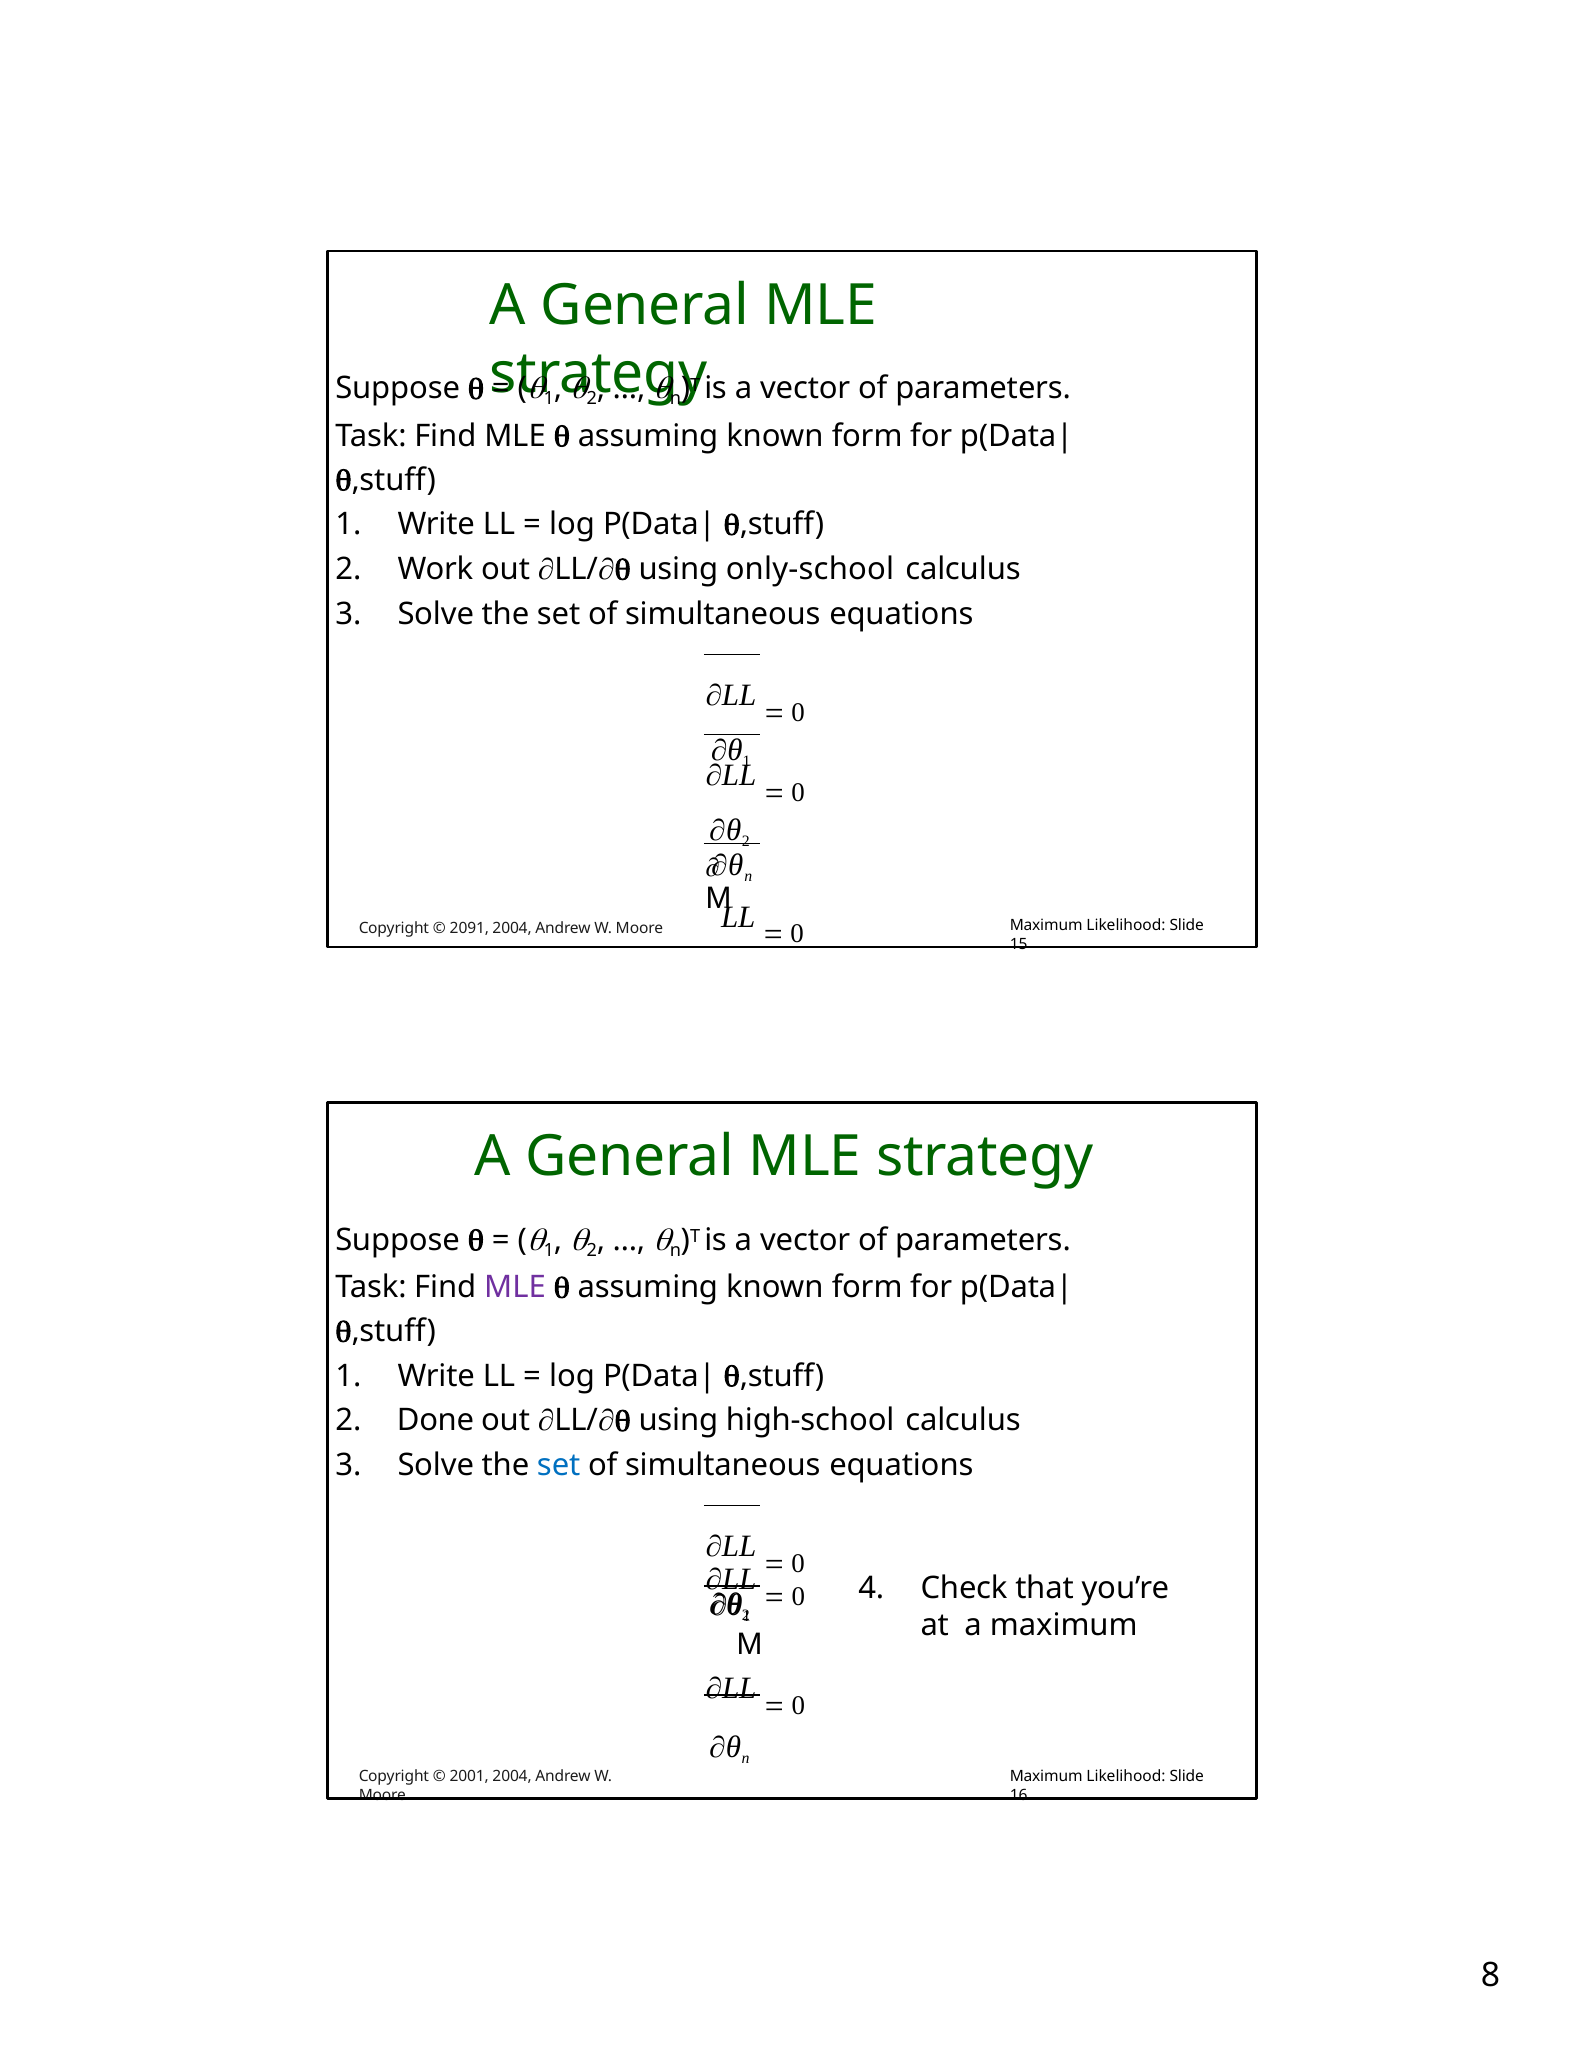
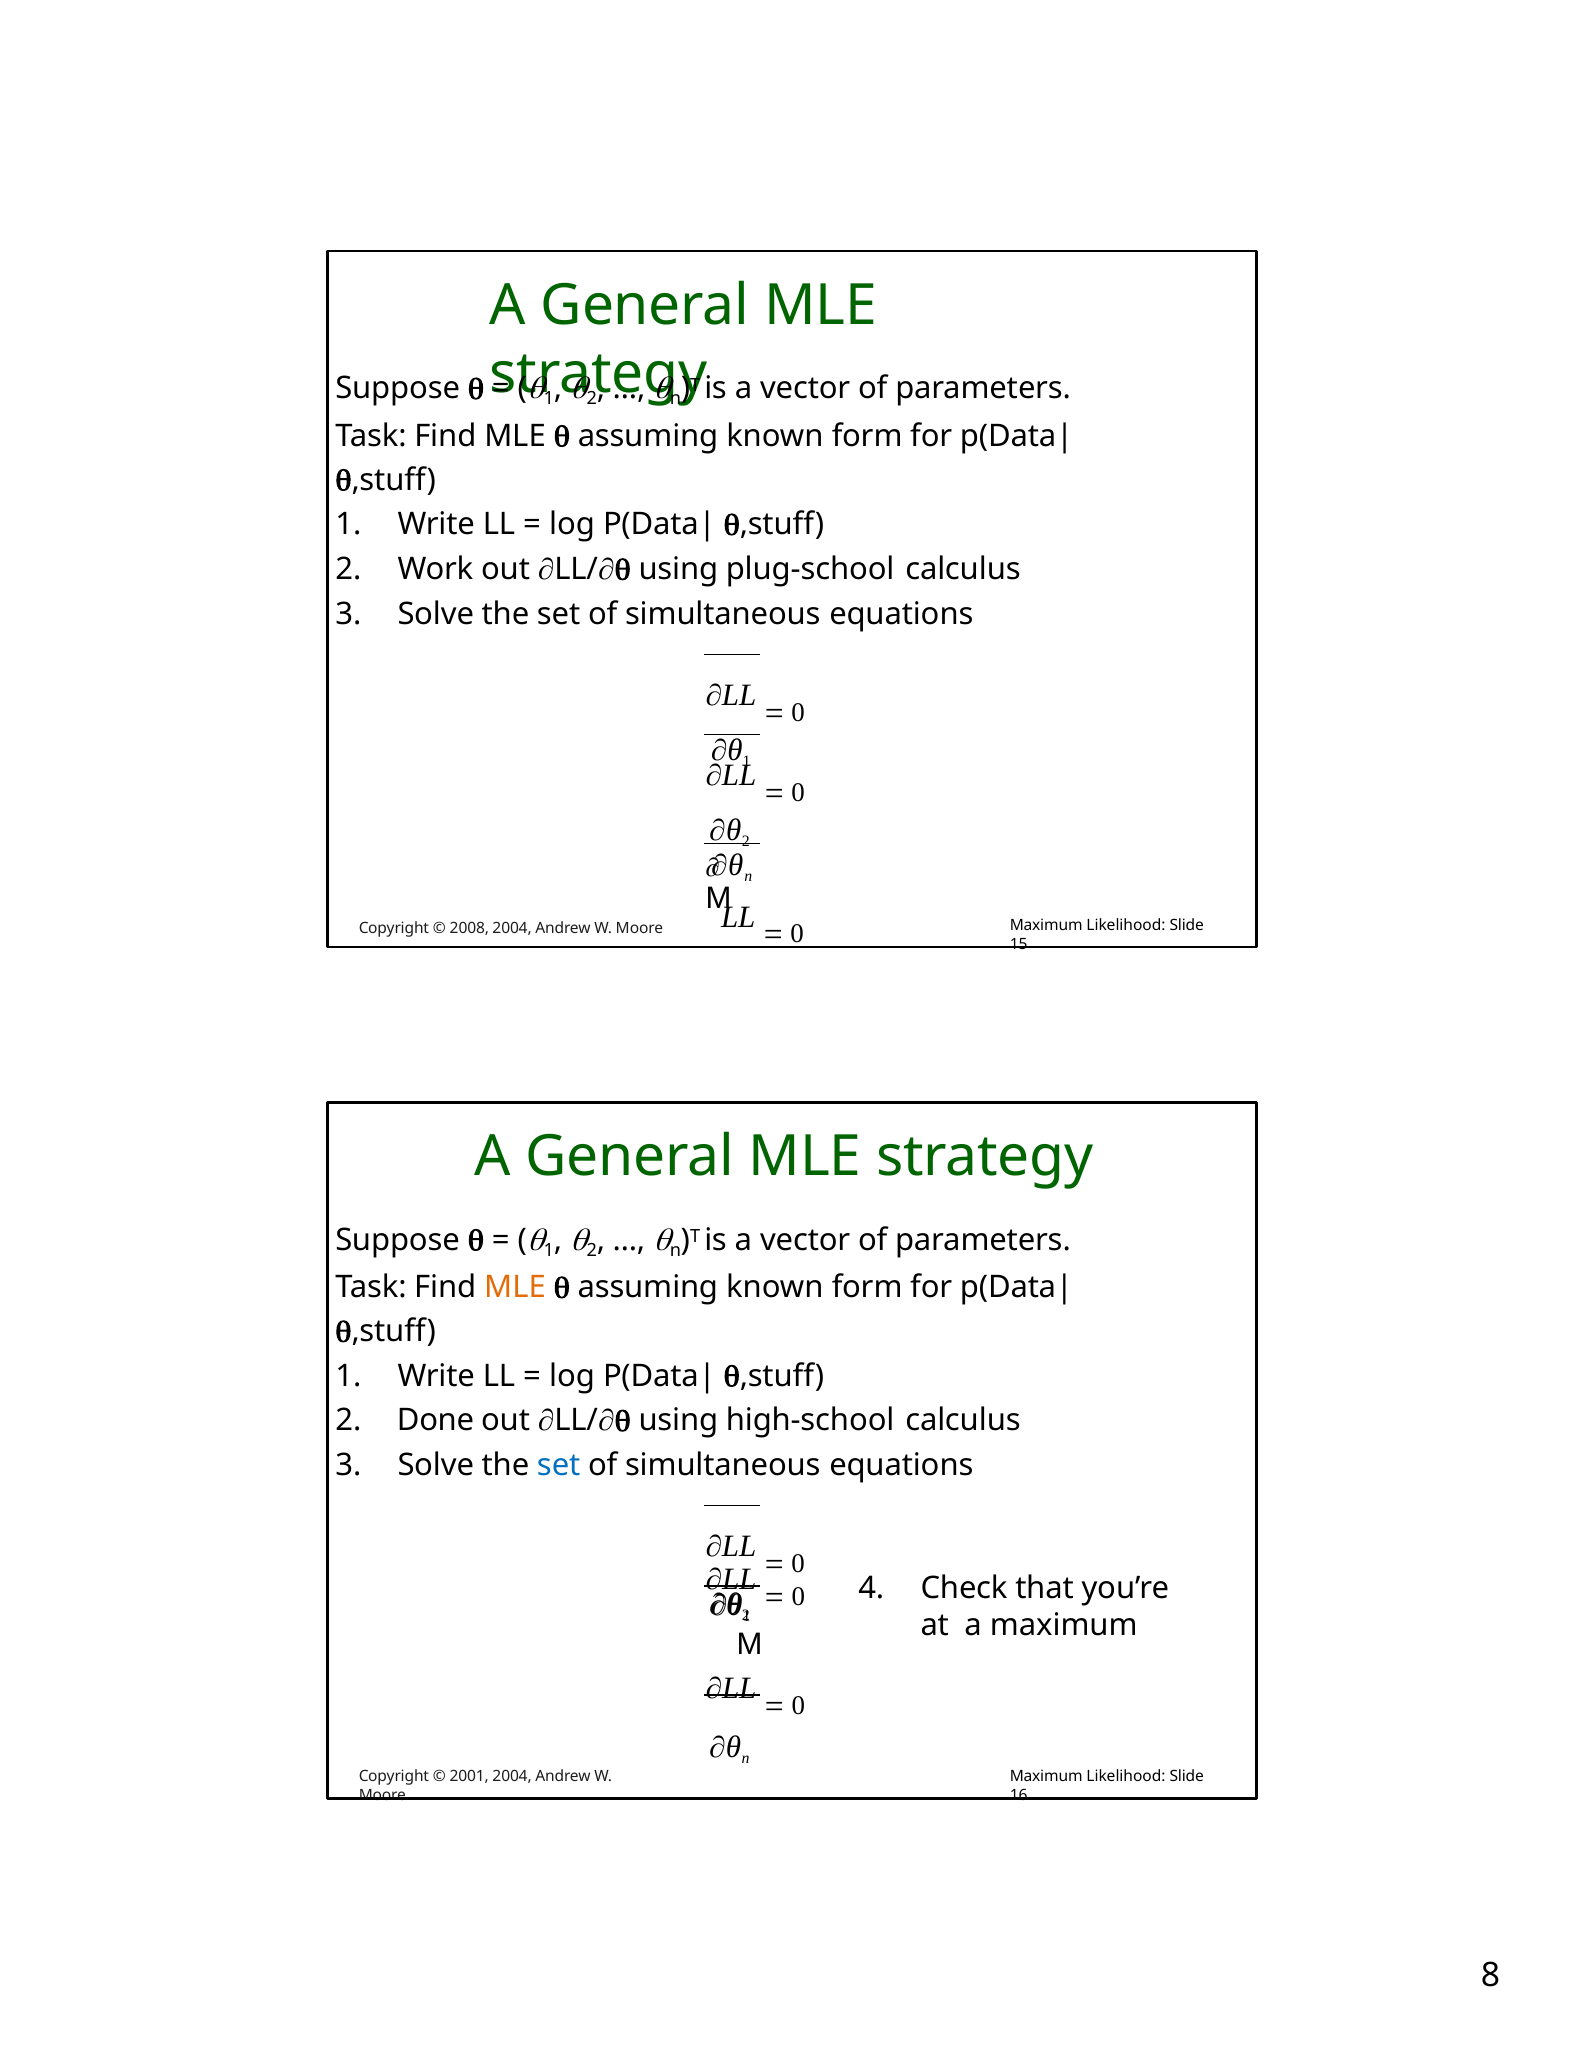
only-school: only-school -> plug-school
2091: 2091 -> 2008
MLE at (515, 1287) colour: purple -> orange
